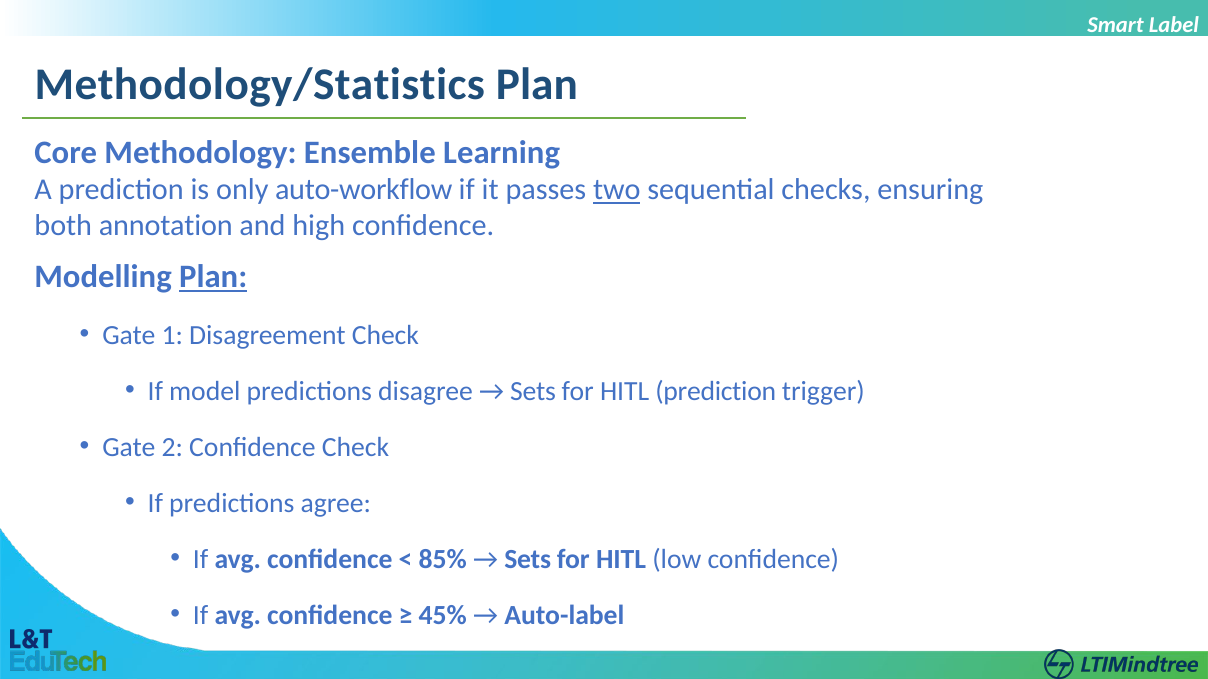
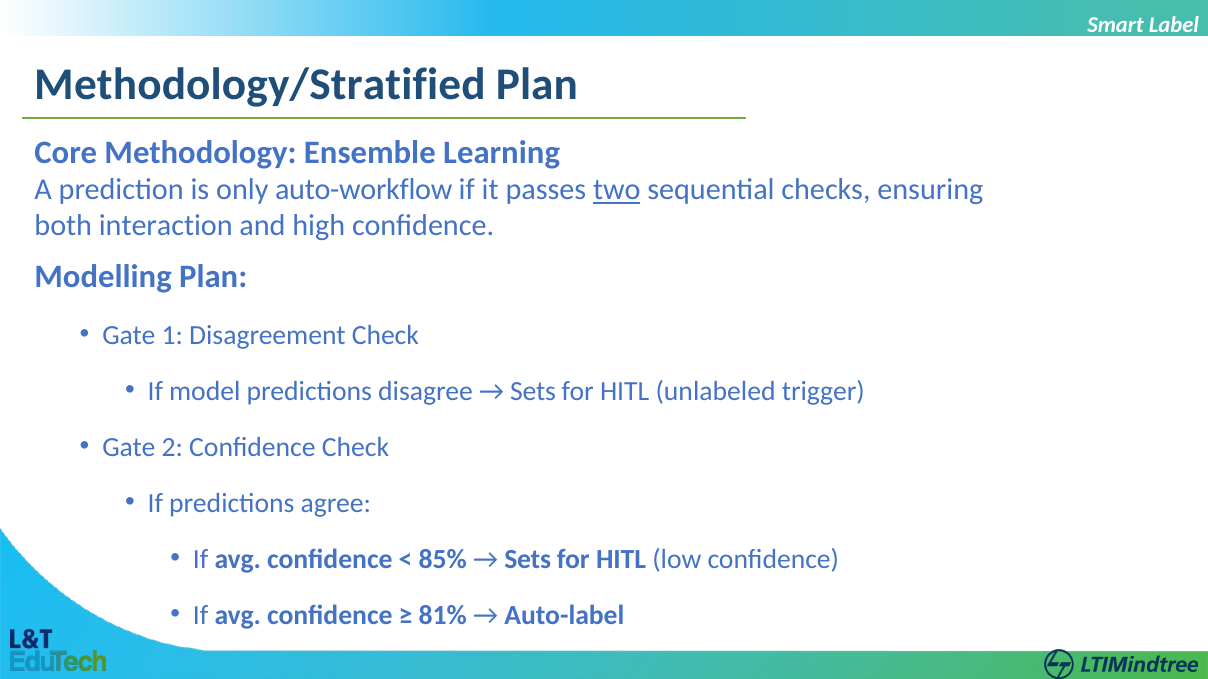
Methodology/Statistics: Methodology/Statistics -> Methodology/Stratified
annotation: annotation -> interaction
Plan at (213, 277) underline: present -> none
HITL prediction: prediction -> unlabeled
45%: 45% -> 81%
